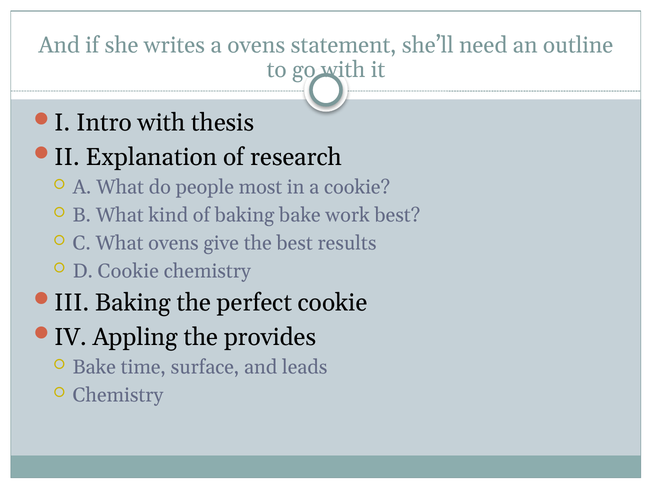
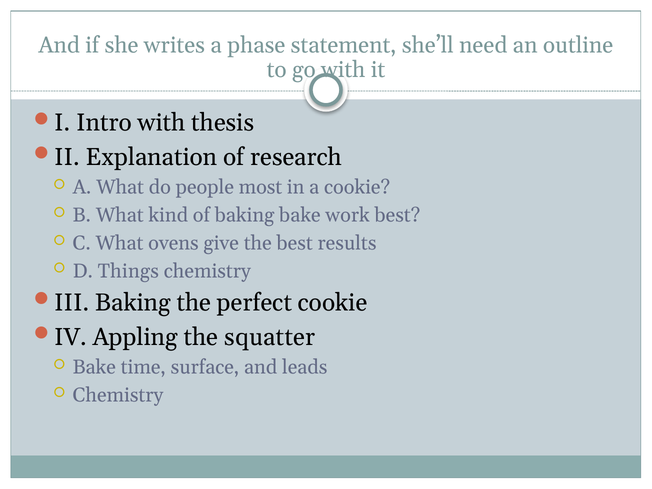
a ovens: ovens -> phase
D Cookie: Cookie -> Things
provides: provides -> squatter
